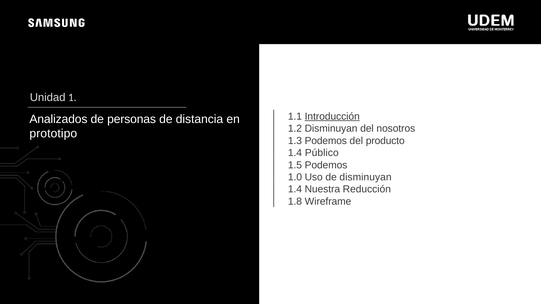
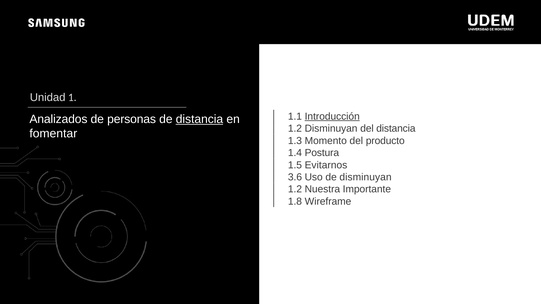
distancia at (199, 119) underline: none -> present
del nosotros: nosotros -> distancia
prototipo: prototipo -> fomentar
1.3 Podemos: Podemos -> Momento
Público: Público -> Postura
1.5 Podemos: Podemos -> Evitarnos
1.0: 1.0 -> 3.6
1.4 at (295, 189): 1.4 -> 1.2
Reducción: Reducción -> Importante
